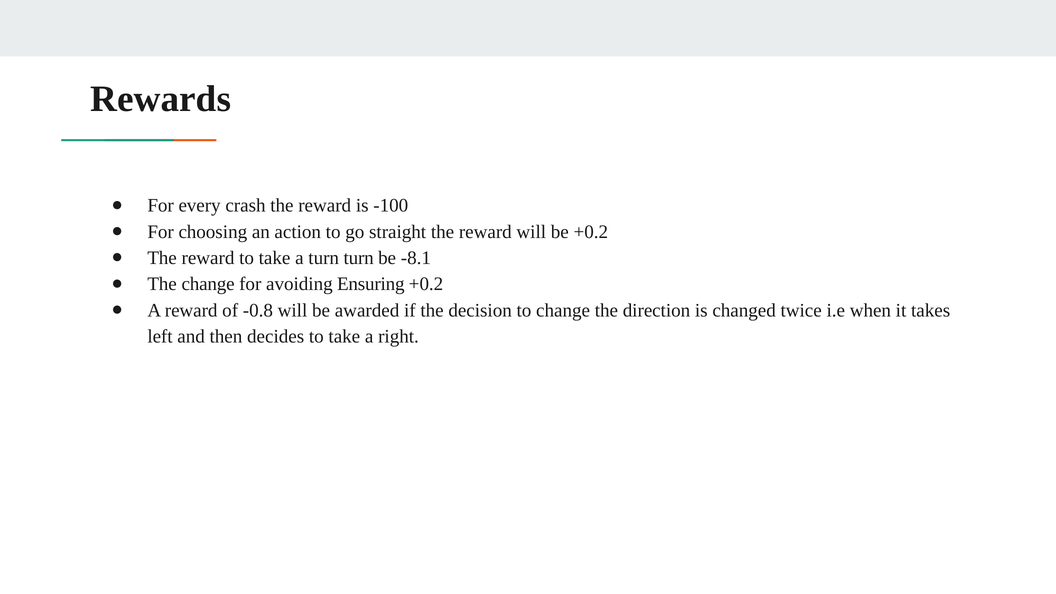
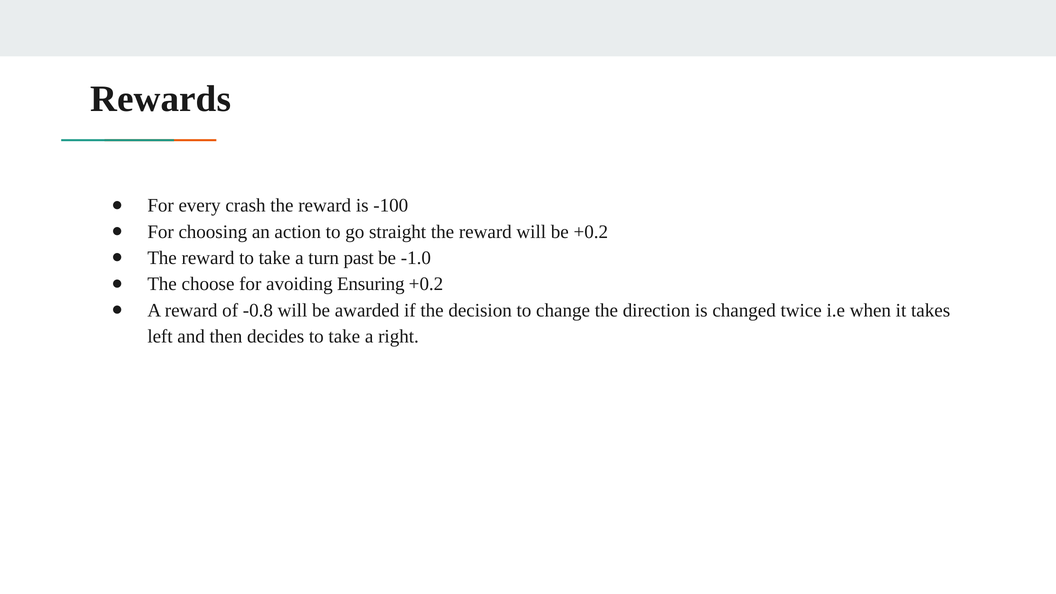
turn turn: turn -> past
-8.1: -8.1 -> -1.0
The change: change -> choose
